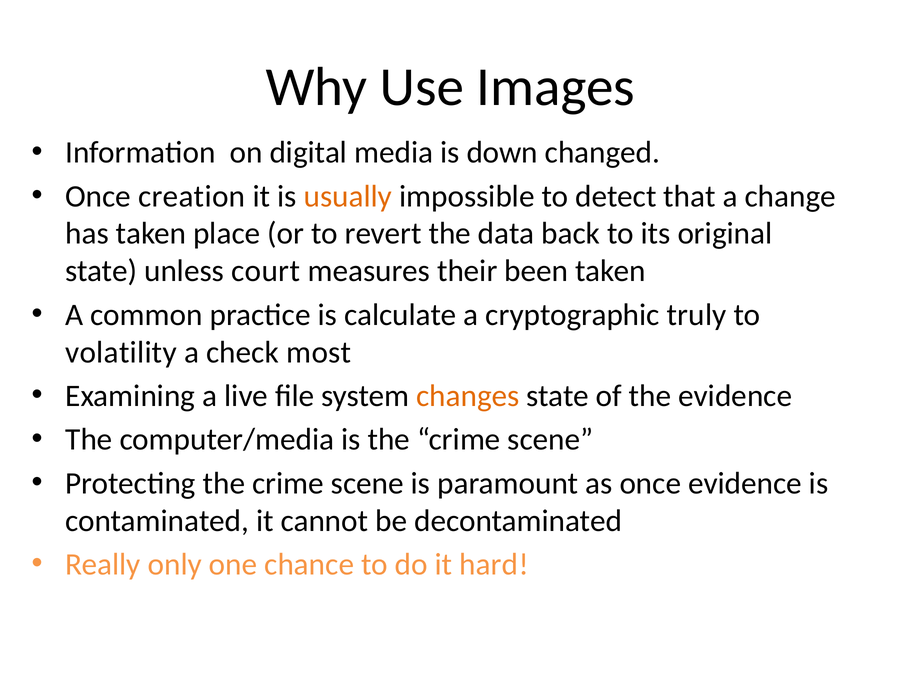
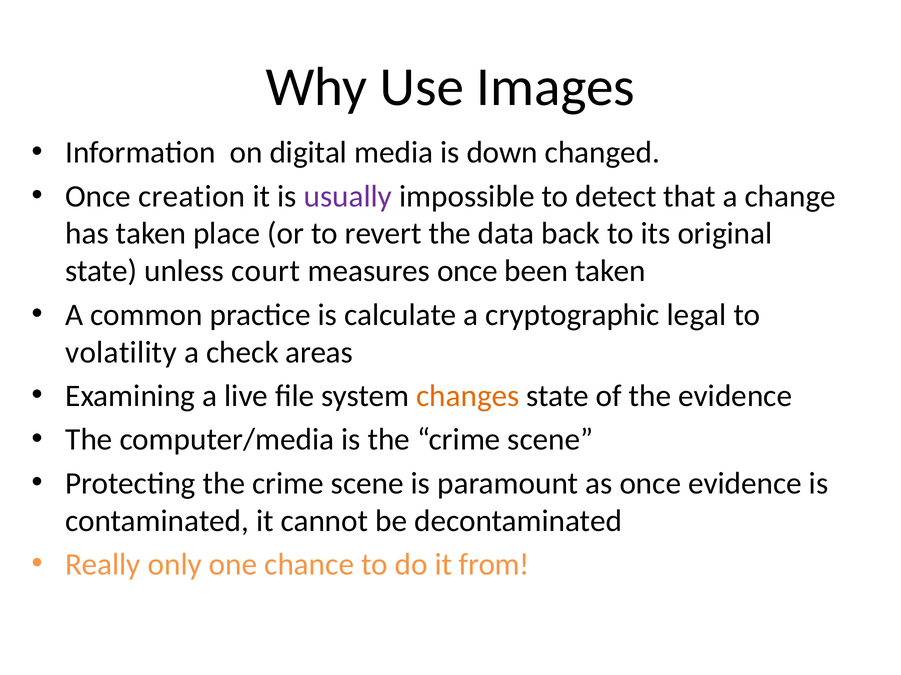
usually colour: orange -> purple
measures their: their -> once
truly: truly -> legal
most: most -> areas
hard: hard -> from
